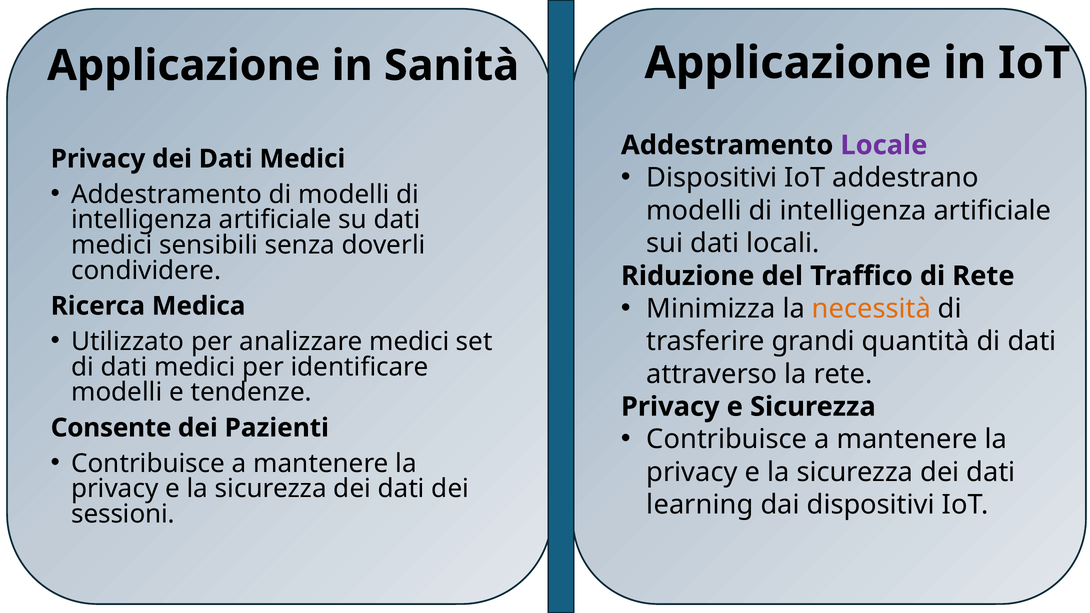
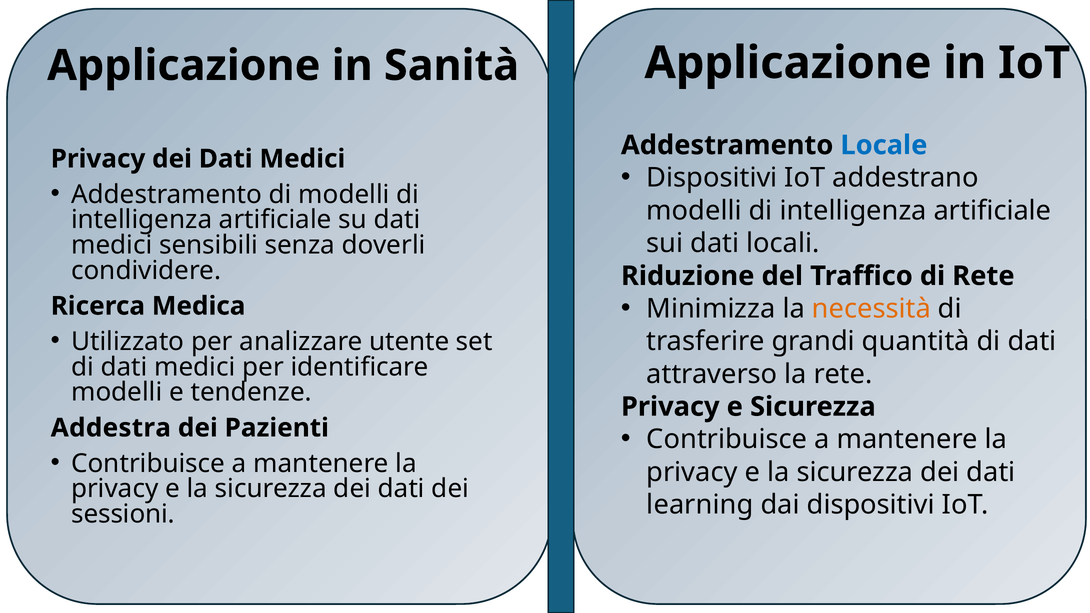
Locale colour: purple -> blue
analizzare medici: medici -> utente
Consente: Consente -> Addestra
